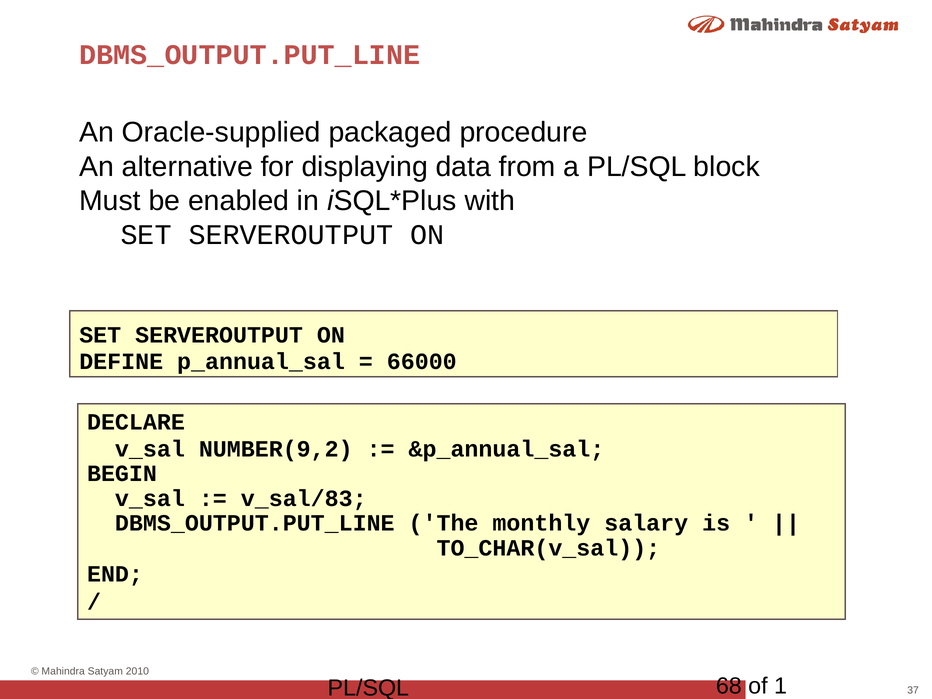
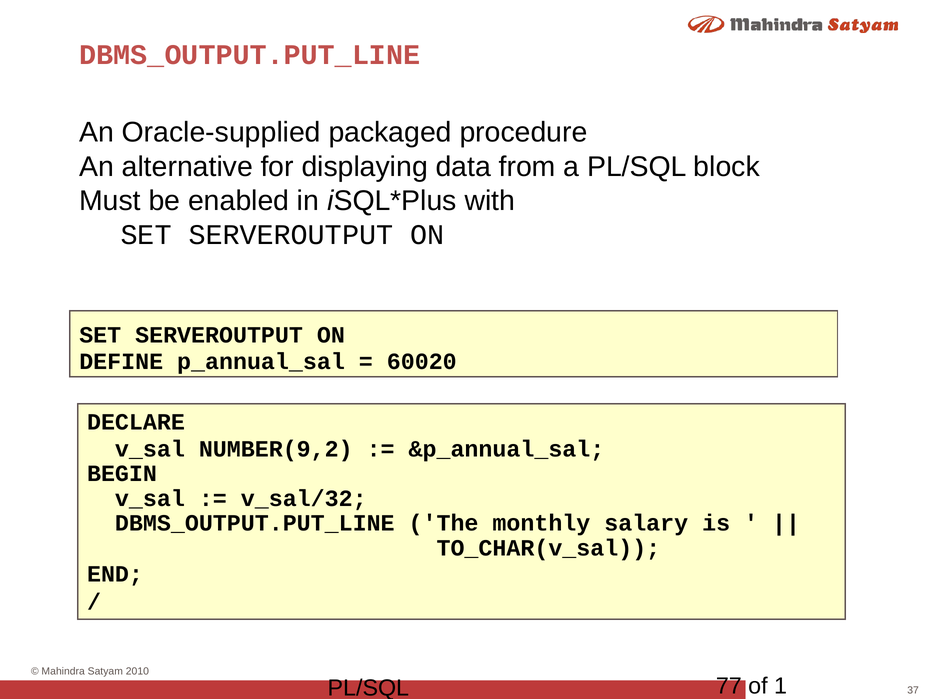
66000: 66000 -> 60020
v_sal/83: v_sal/83 -> v_sal/32
68: 68 -> 77
